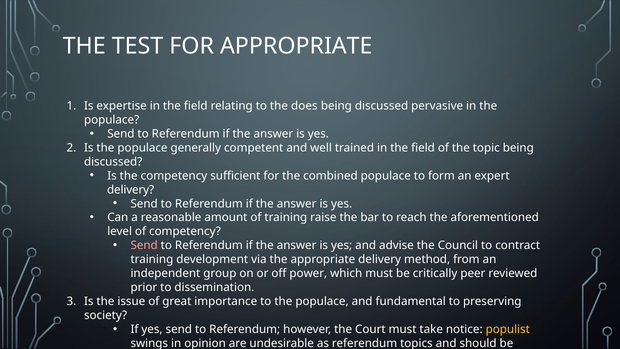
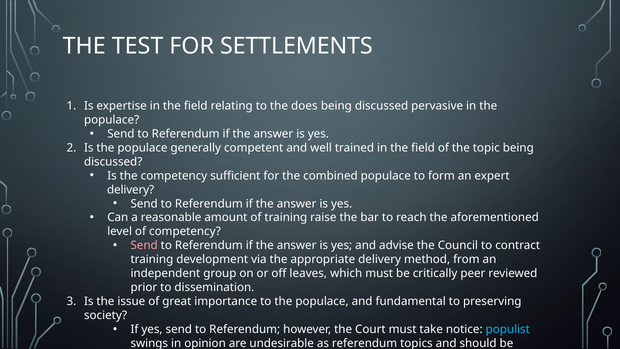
FOR APPROPRIATE: APPROPRIATE -> SETTLEMENTS
power: power -> leaves
populist colour: yellow -> light blue
